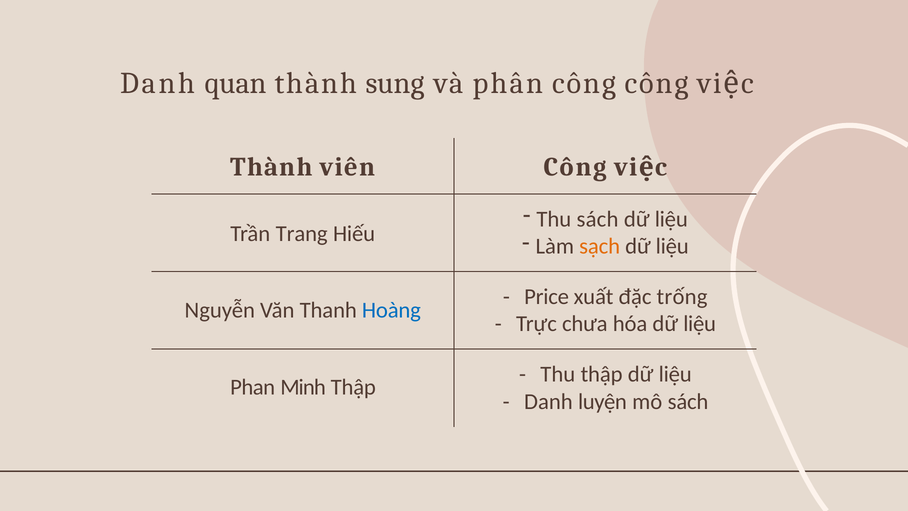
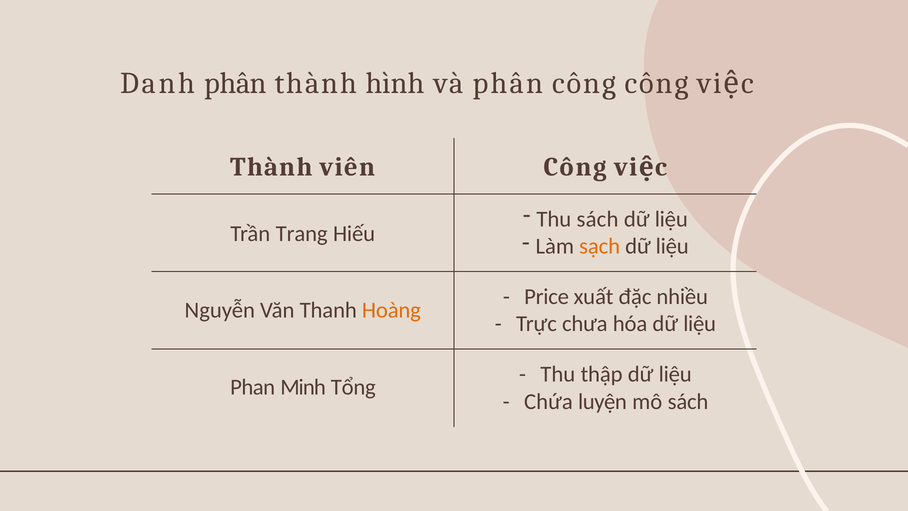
Danh quan: quan -> phân
sung: sung -> hình
trống: trống -> nhiều
Hoàng colour: blue -> orange
Minh Thập: Thập -> Tổng
Danh at (548, 401): Danh -> Chứa
